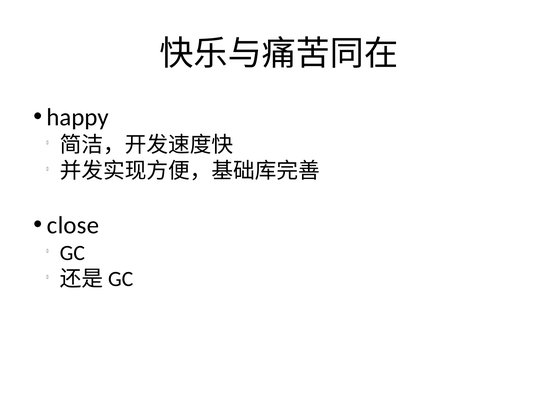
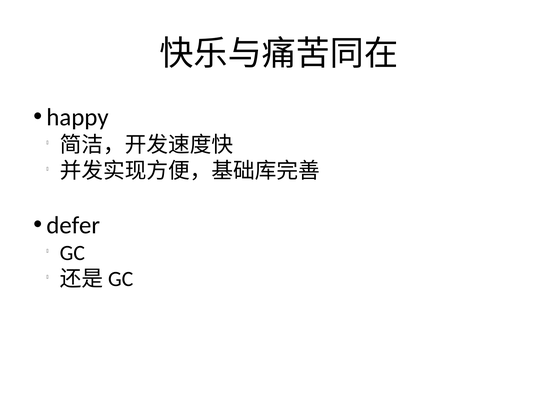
close: close -> defer
